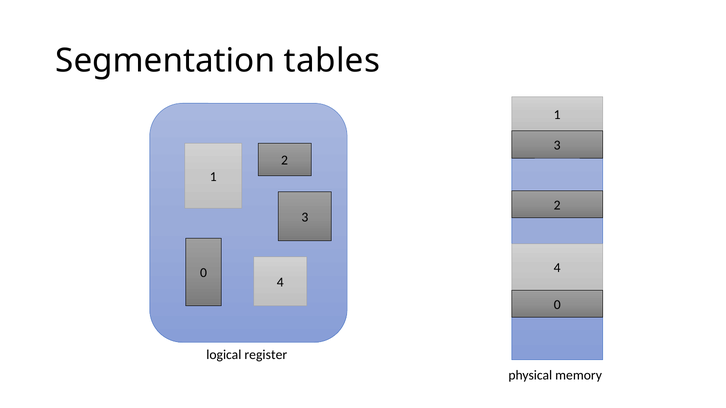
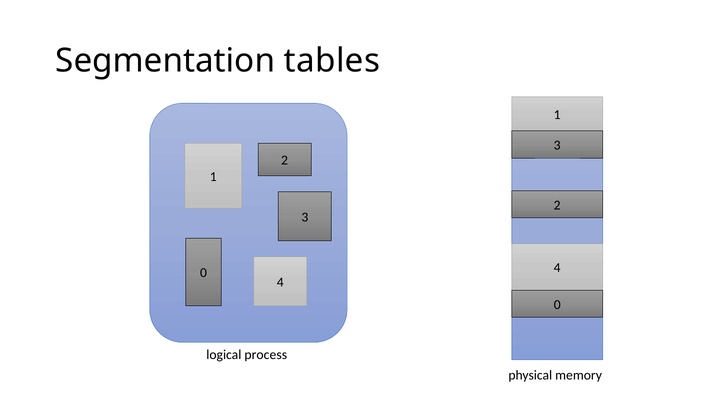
register: register -> process
